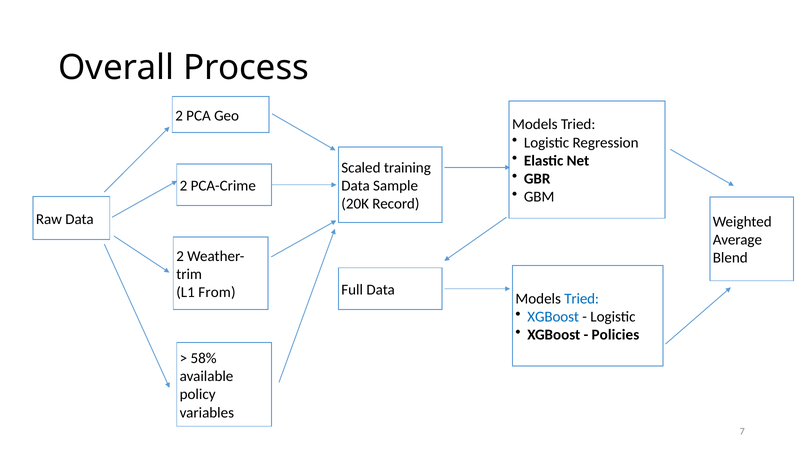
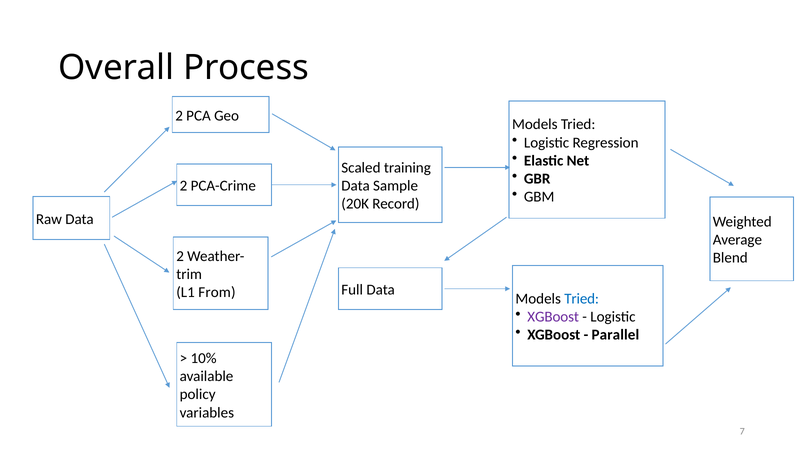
XGBoost at (553, 317) colour: blue -> purple
Policies: Policies -> Parallel
58%: 58% -> 10%
